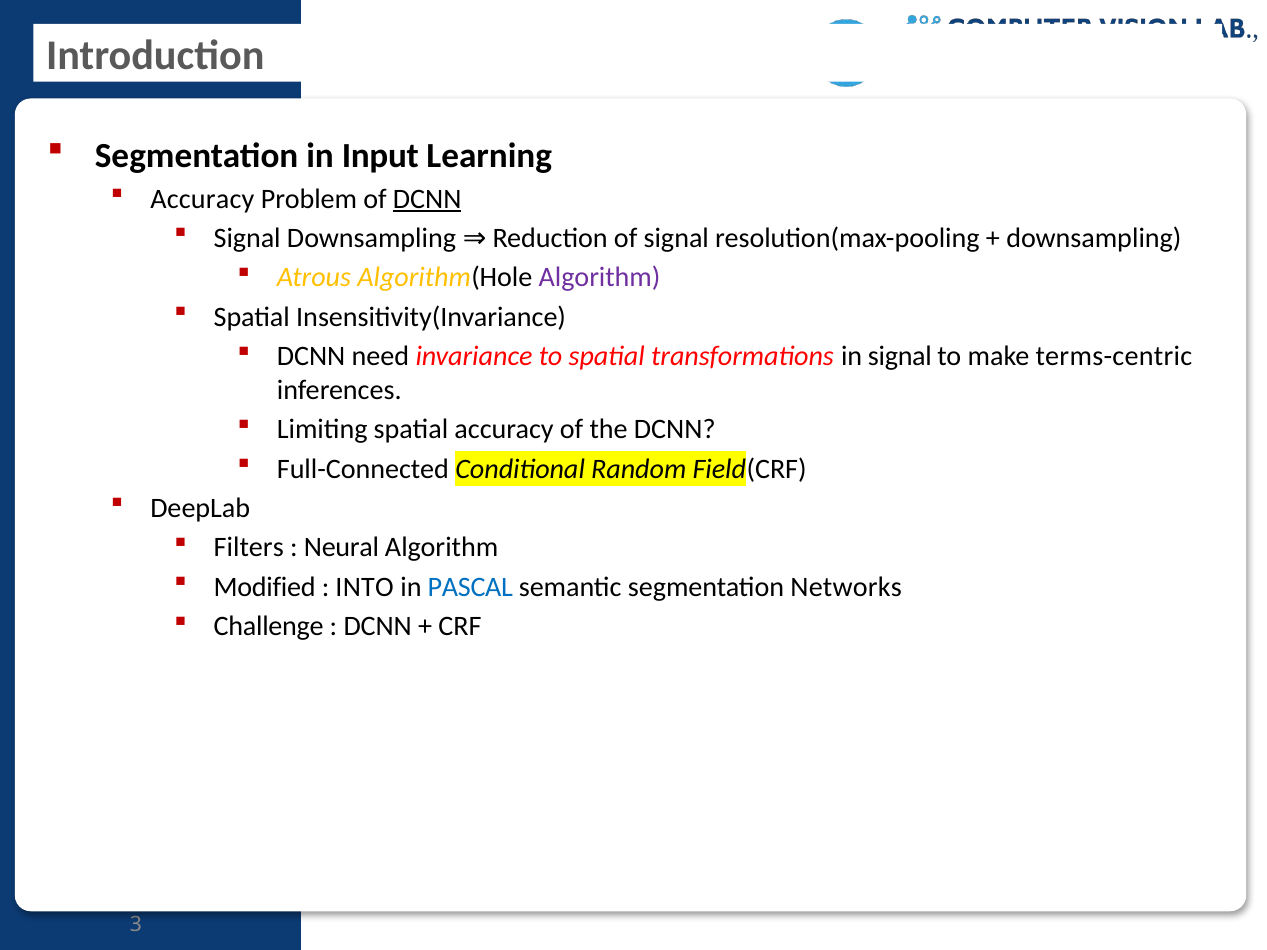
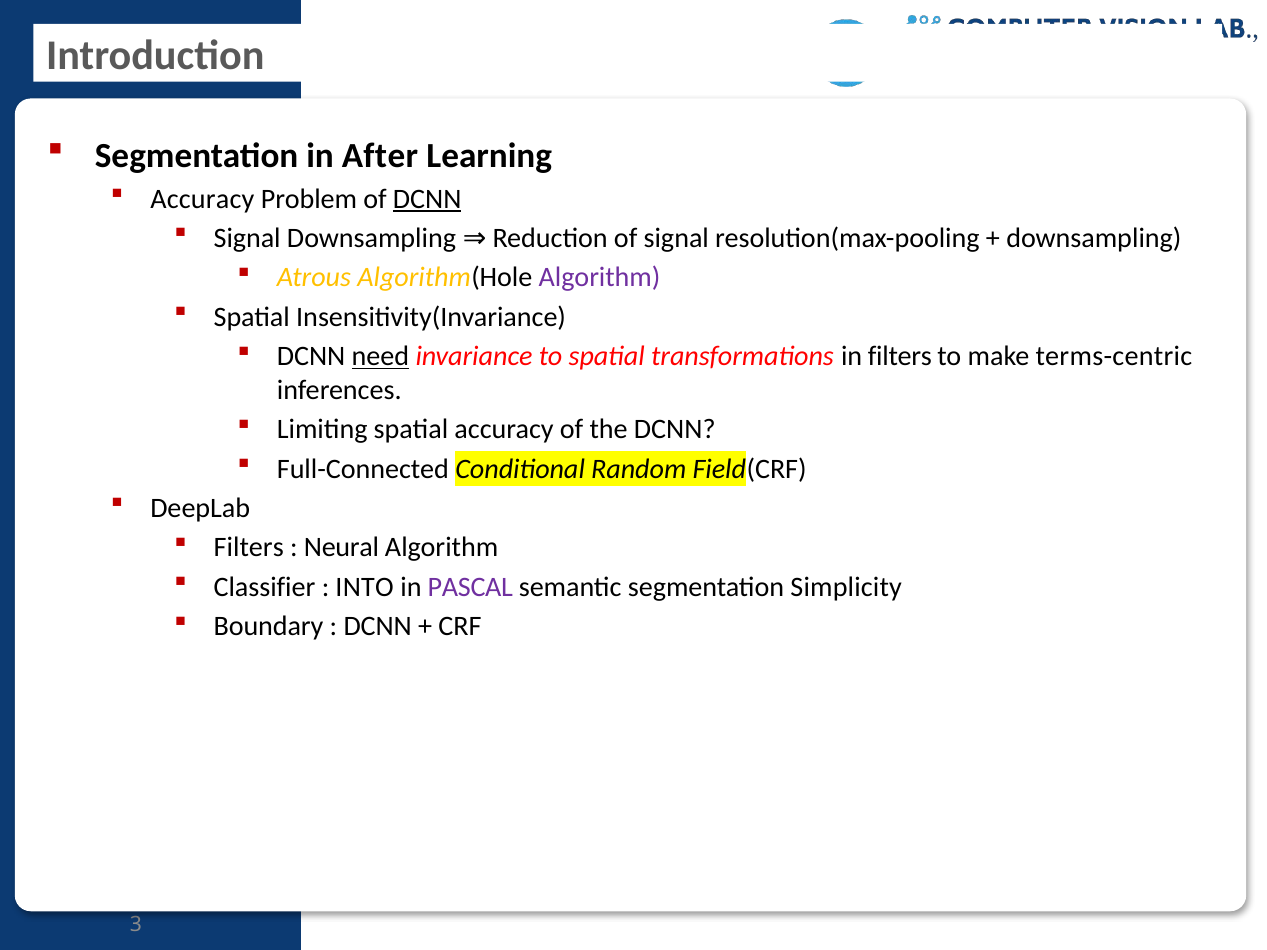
Input: Input -> After
need underline: none -> present
in signal: signal -> filters
Modified: Modified -> Classifier
PASCAL colour: blue -> purple
Networks: Networks -> Simplicity
Challenge: Challenge -> Boundary
